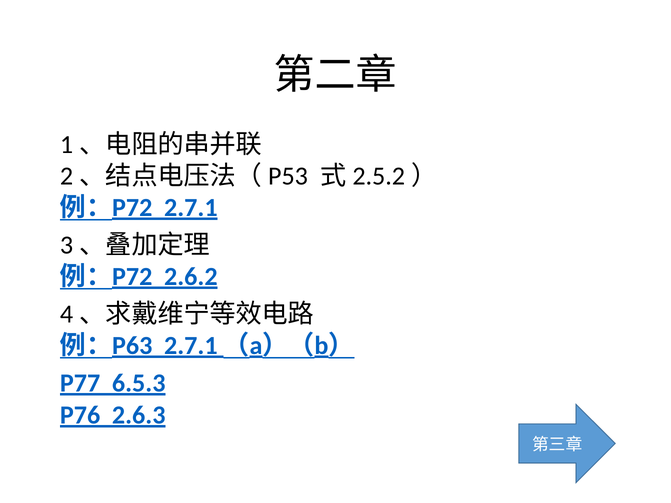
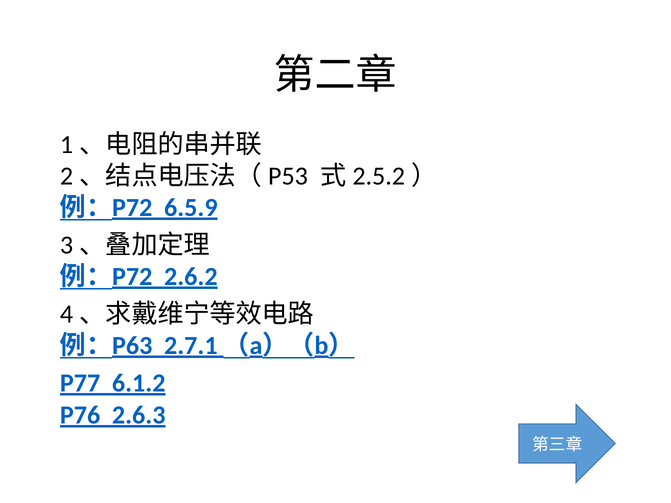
2.7.1 at (191, 208): 2.7.1 -> 6.5.9
6.5.3: 6.5.3 -> 6.1.2
